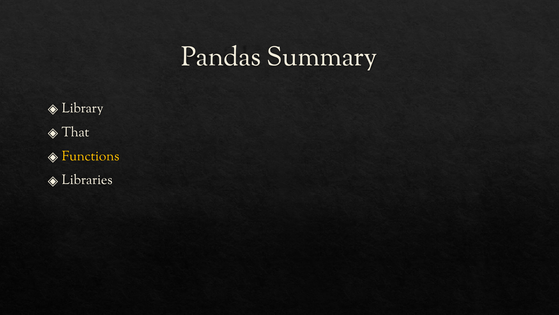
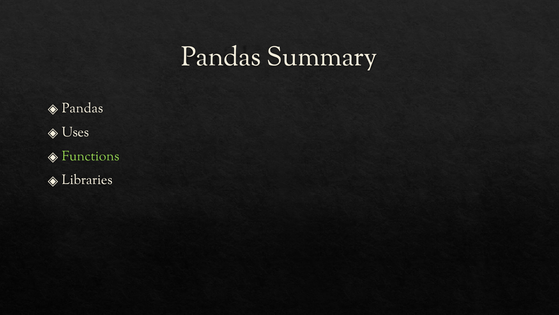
Library at (83, 108): Library -> Pandas
That: That -> Uses
Functions colour: yellow -> light green
